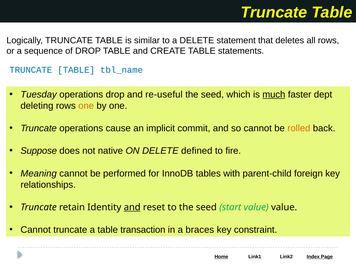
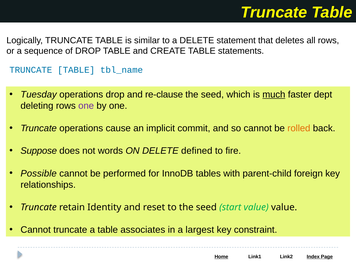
re-useful: re-useful -> re-clause
one at (86, 106) colour: orange -> purple
native: native -> words
Meaning: Meaning -> Possible
and at (132, 207) underline: present -> none
transaction: transaction -> associates
braces: braces -> largest
